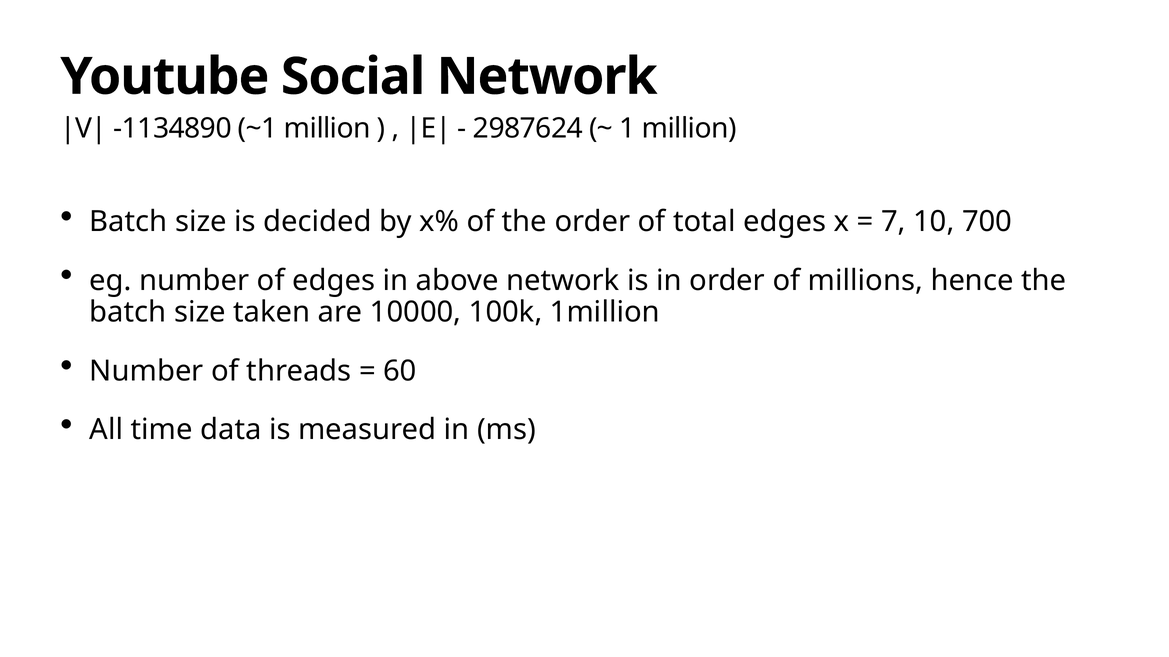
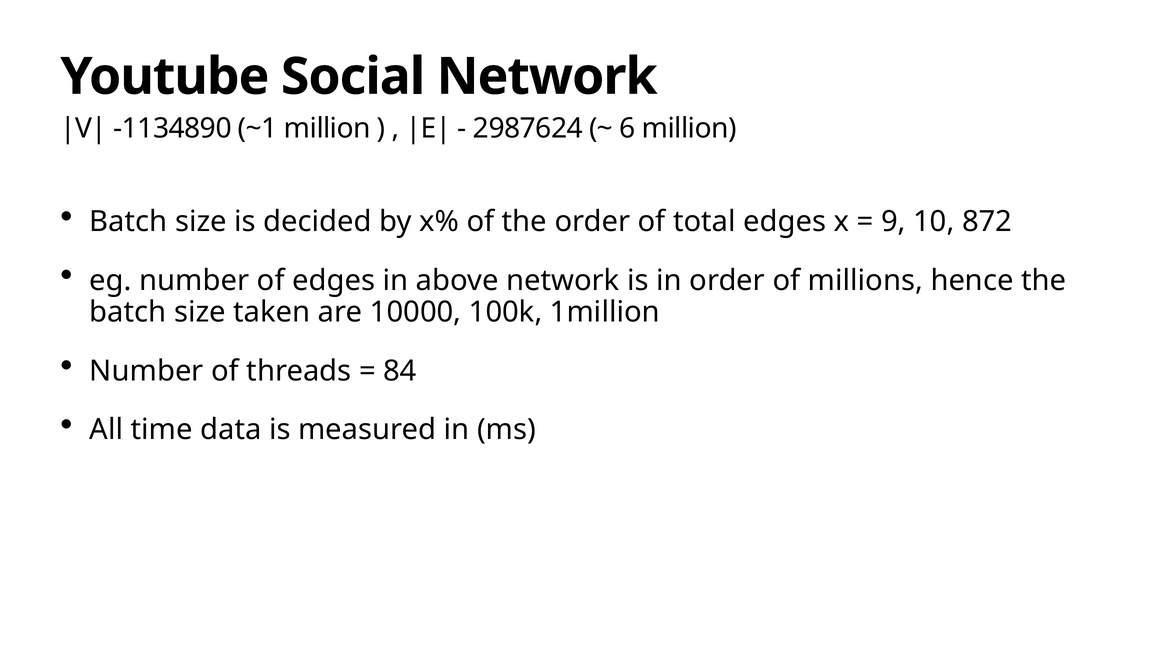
1: 1 -> 6
7: 7 -> 9
700: 700 -> 872
60: 60 -> 84
